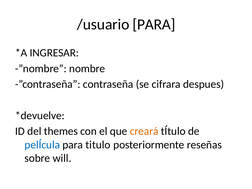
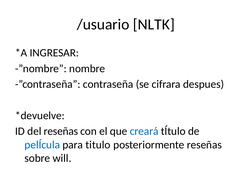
/usuario PARA: PARA -> NLTK
del themes: themes -> reseñas
creará colour: orange -> blue
